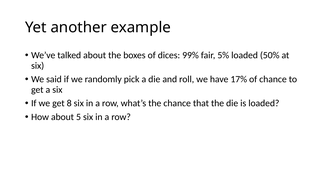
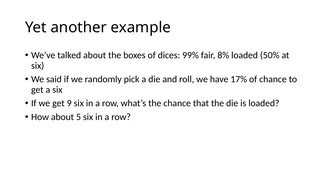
5%: 5% -> 8%
8: 8 -> 9
